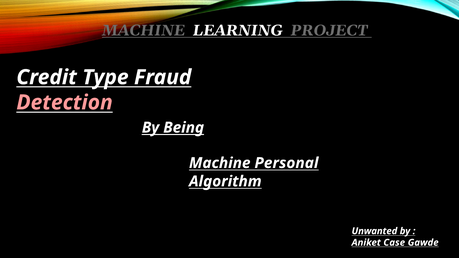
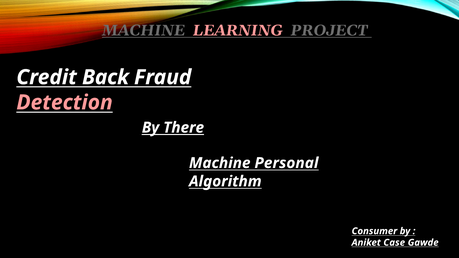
LEARNING colour: white -> pink
Type: Type -> Back
Being: Being -> There
Unwanted: Unwanted -> Consumer
